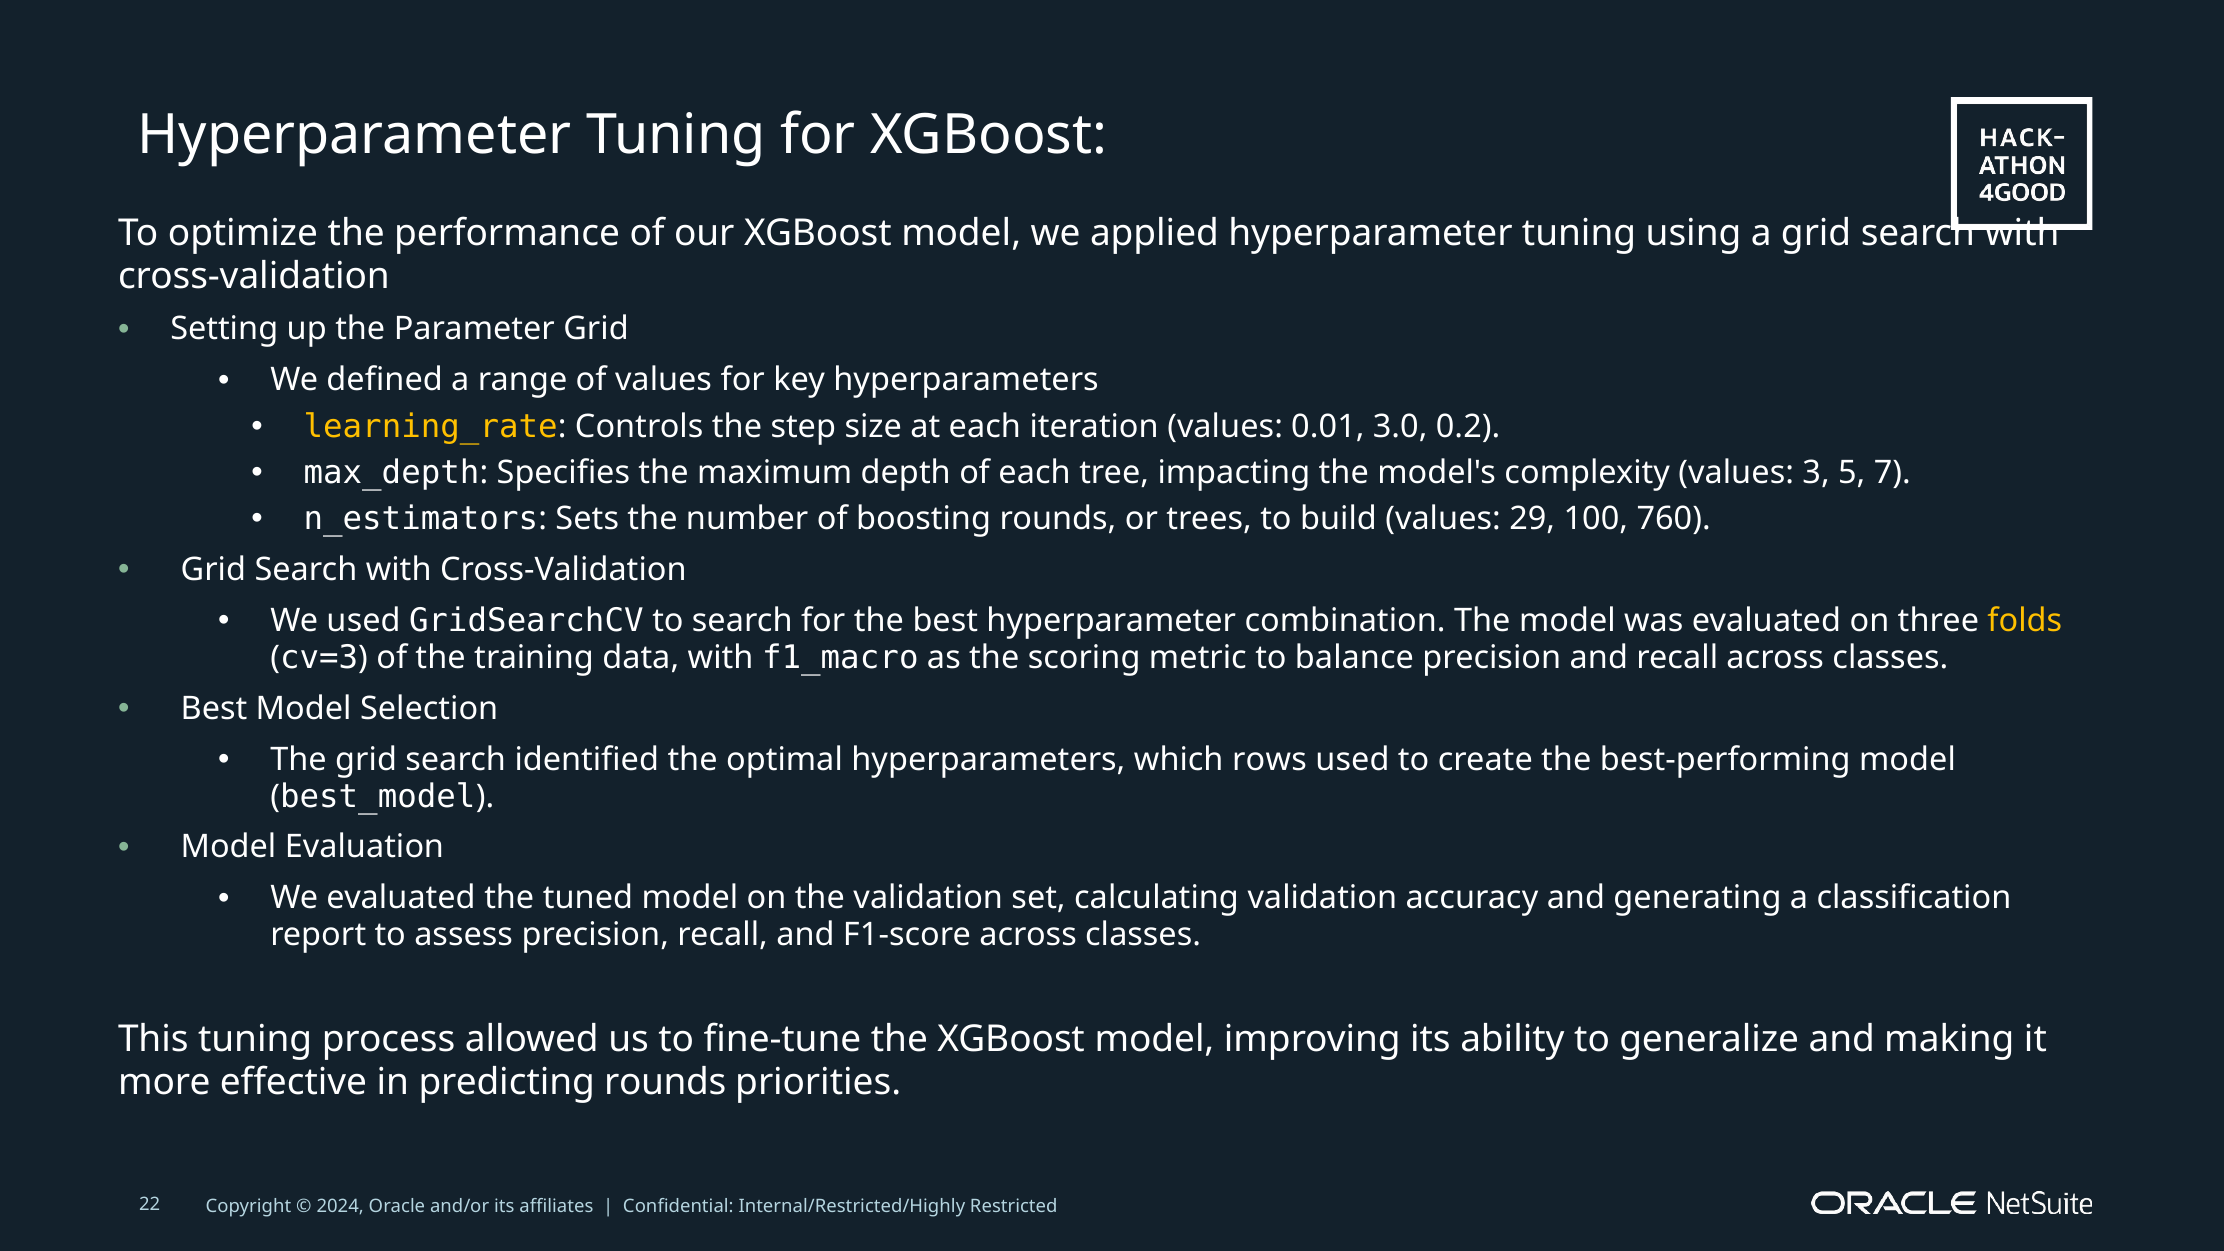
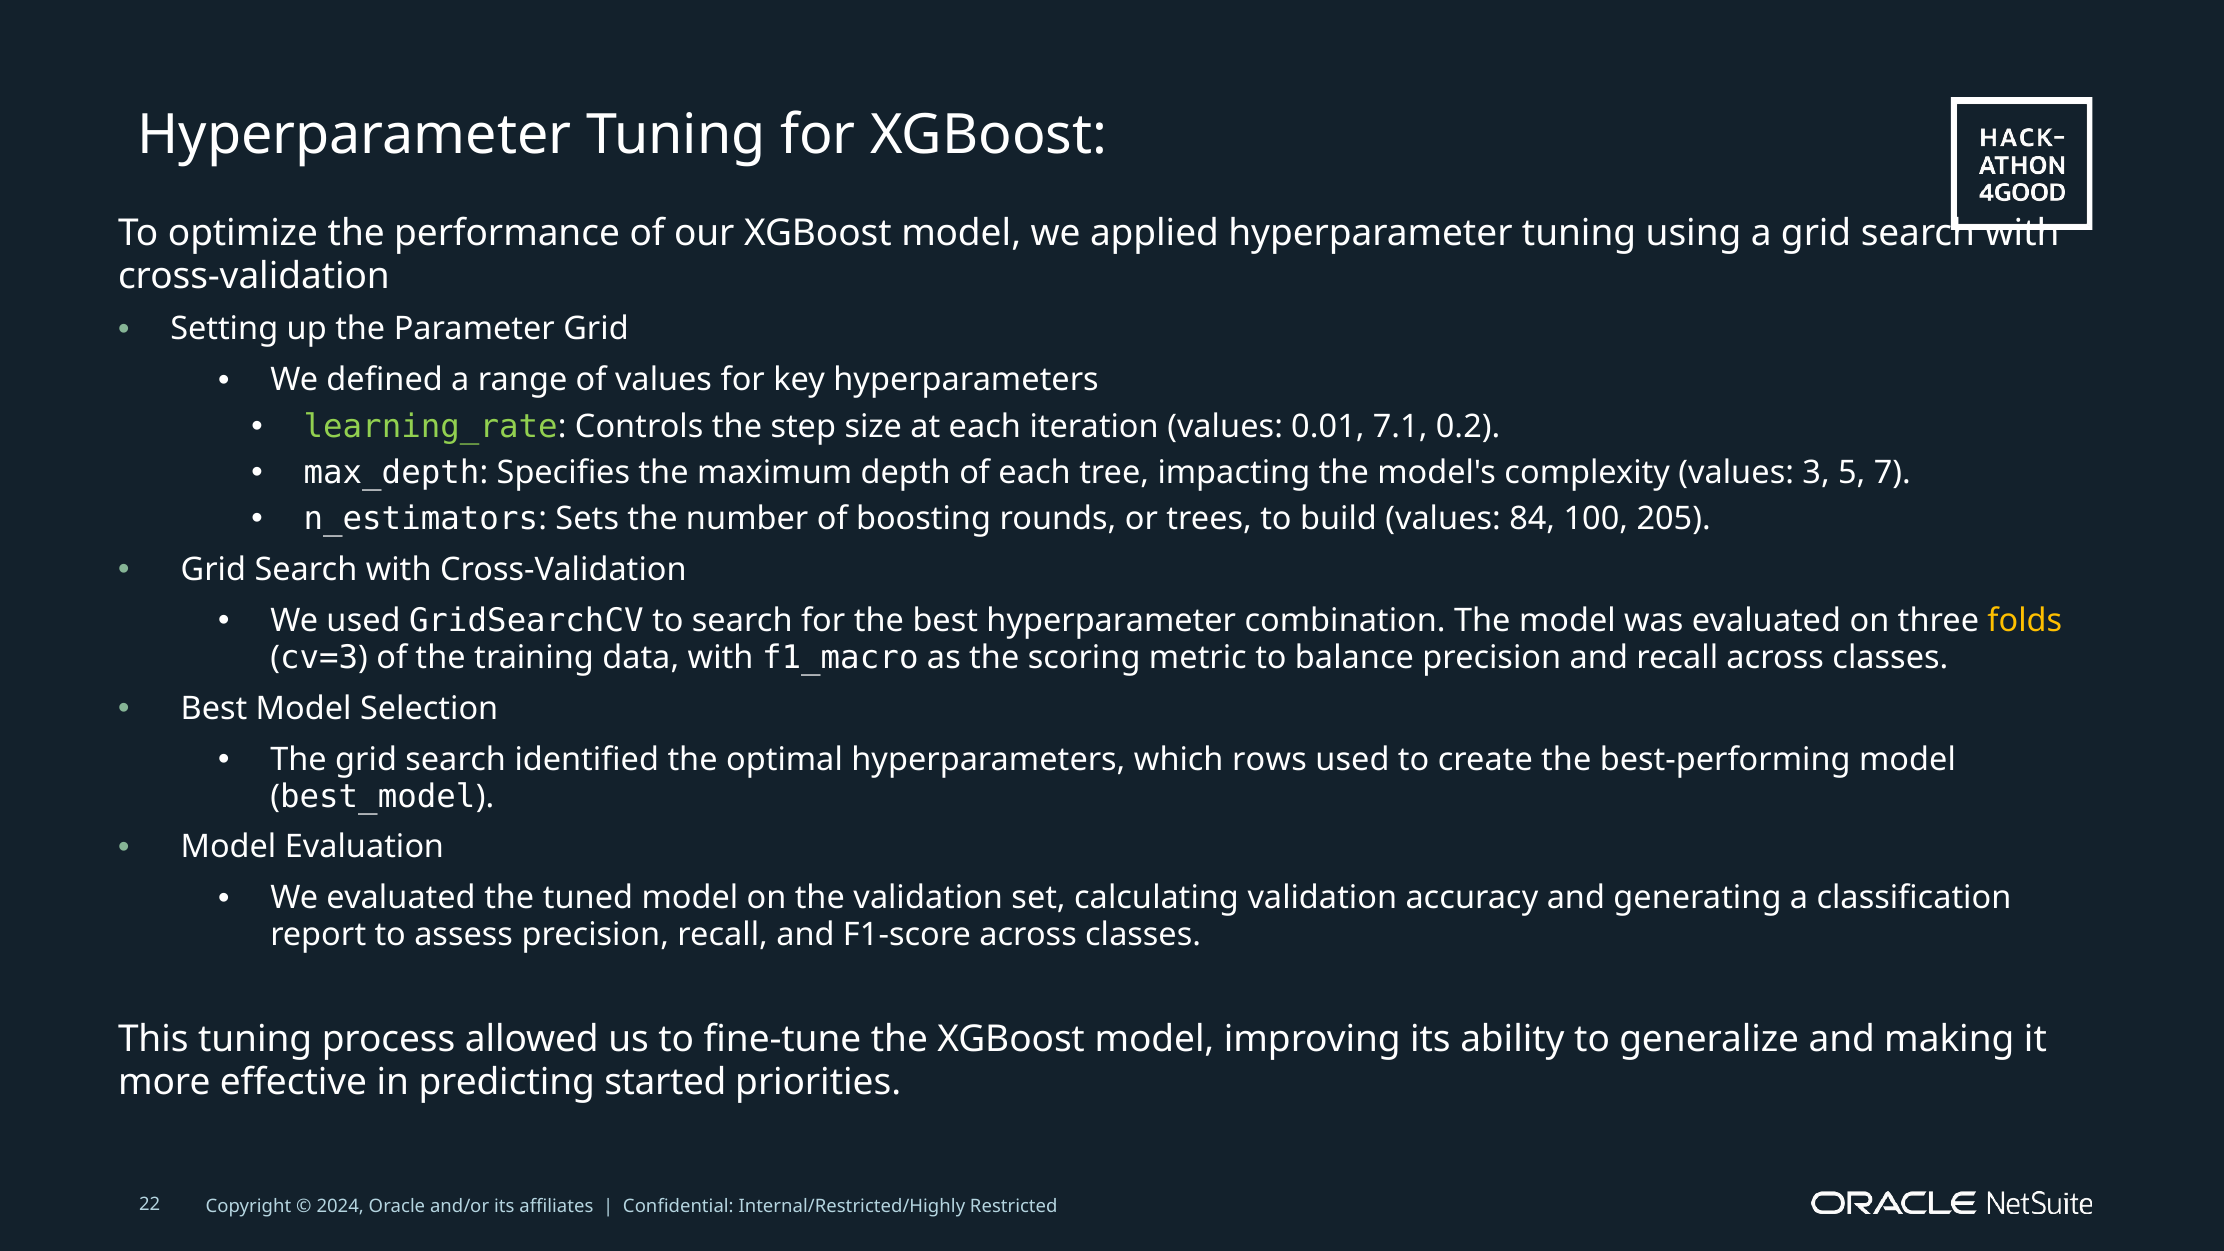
learning_rate colour: yellow -> light green
3.0: 3.0 -> 7.1
29: 29 -> 84
760: 760 -> 205
predicting rounds: rounds -> started
